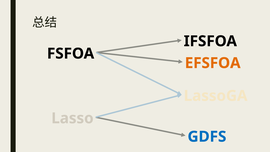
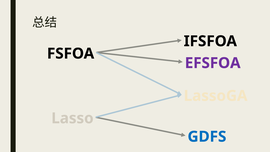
EFSFOA colour: orange -> purple
